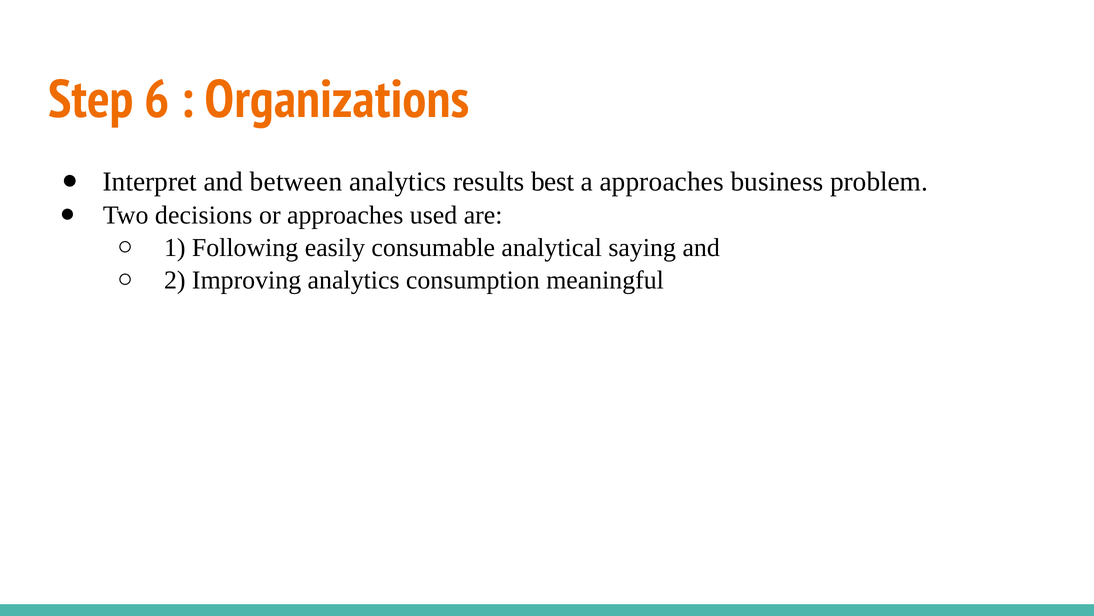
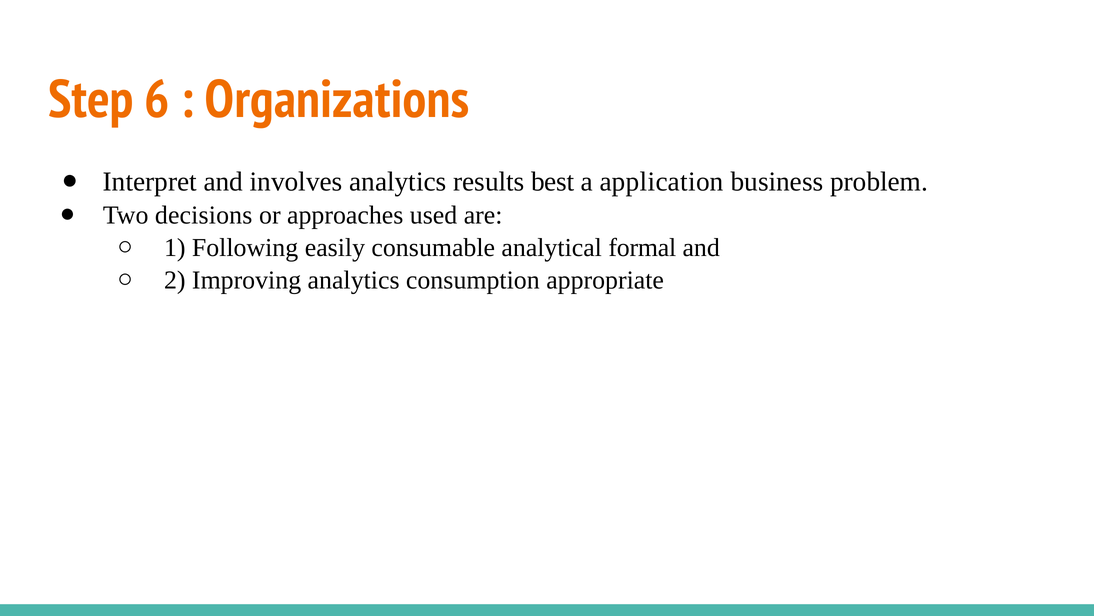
between: between -> involves
a approaches: approaches -> application
saying: saying -> formal
meaningful: meaningful -> appropriate
